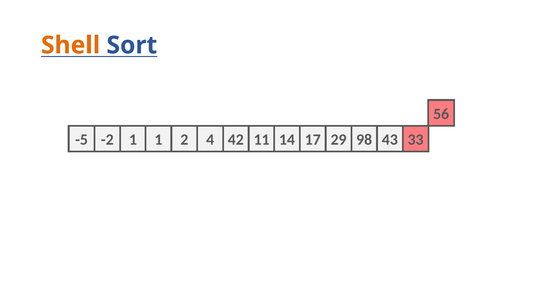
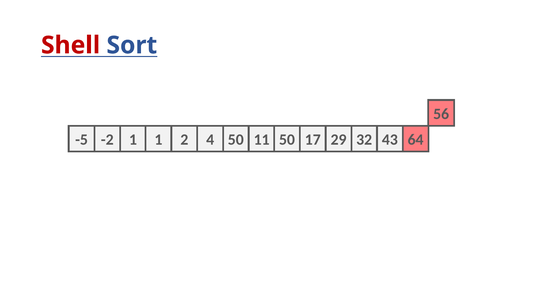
Shell colour: orange -> red
1 42: 42 -> 50
11 14: 14 -> 50
98: 98 -> 32
33: 33 -> 64
